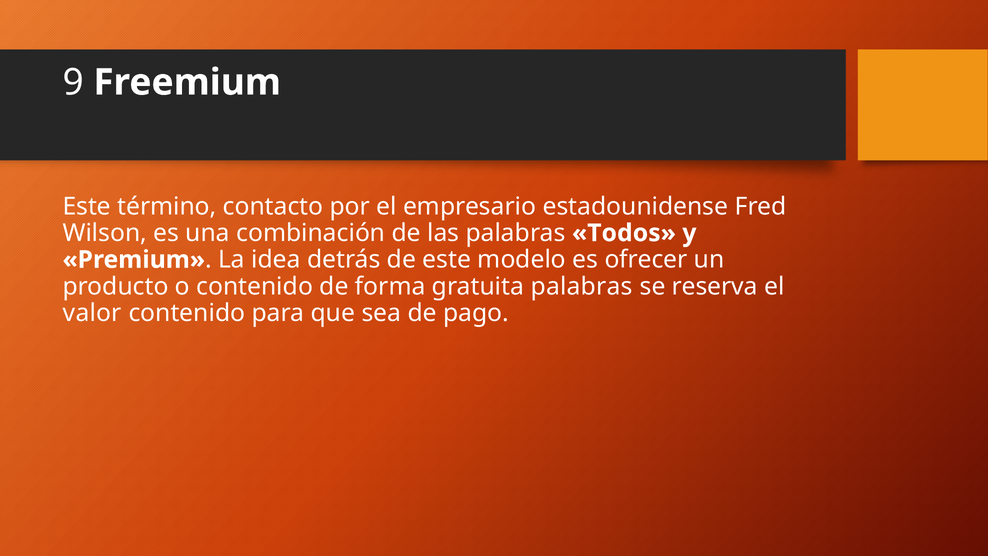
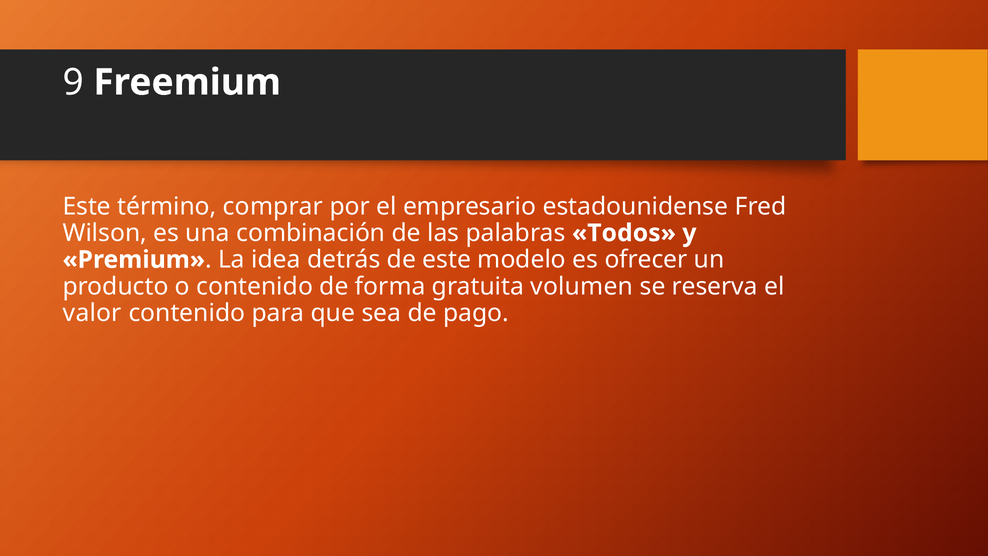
contacto: contacto -> comprar
gratuita palabras: palabras -> volumen
